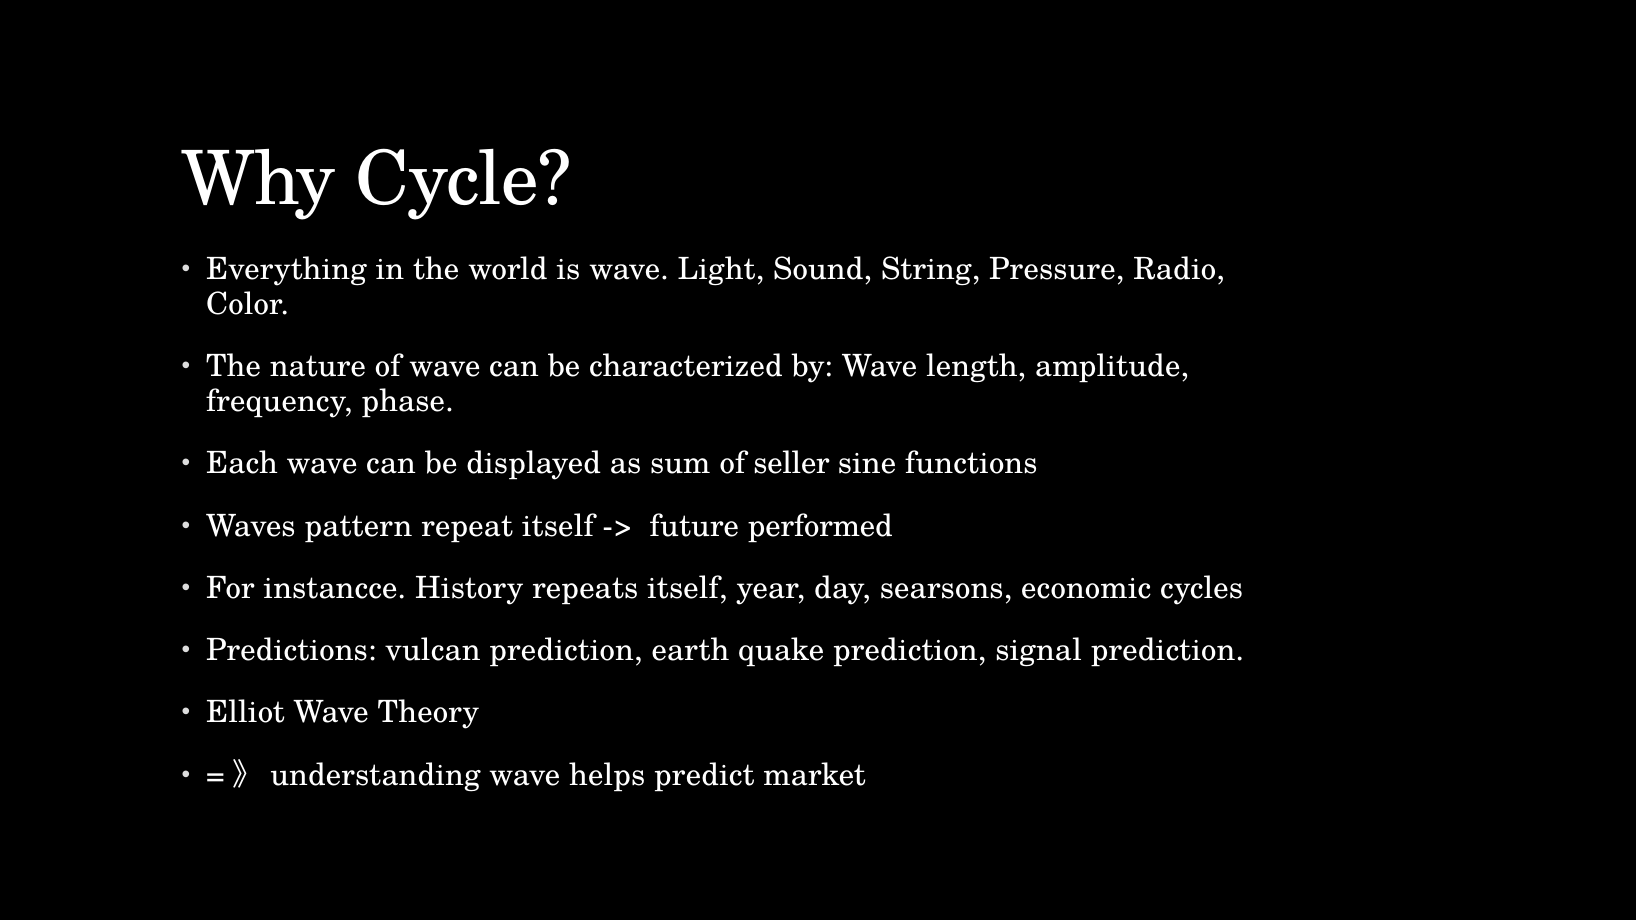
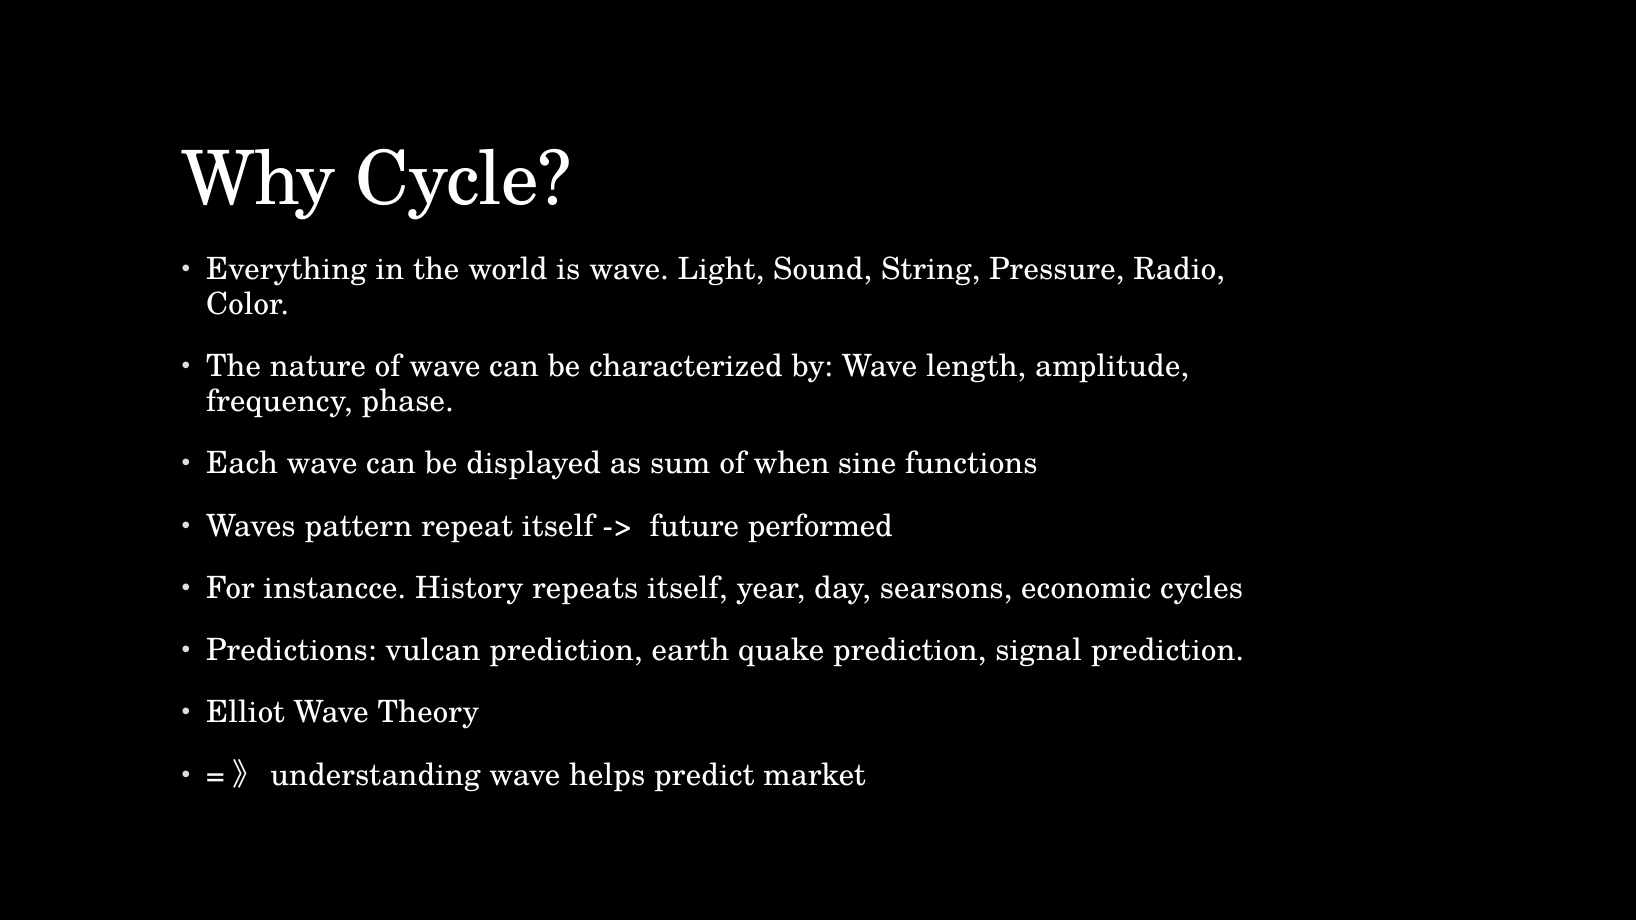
seller: seller -> when
